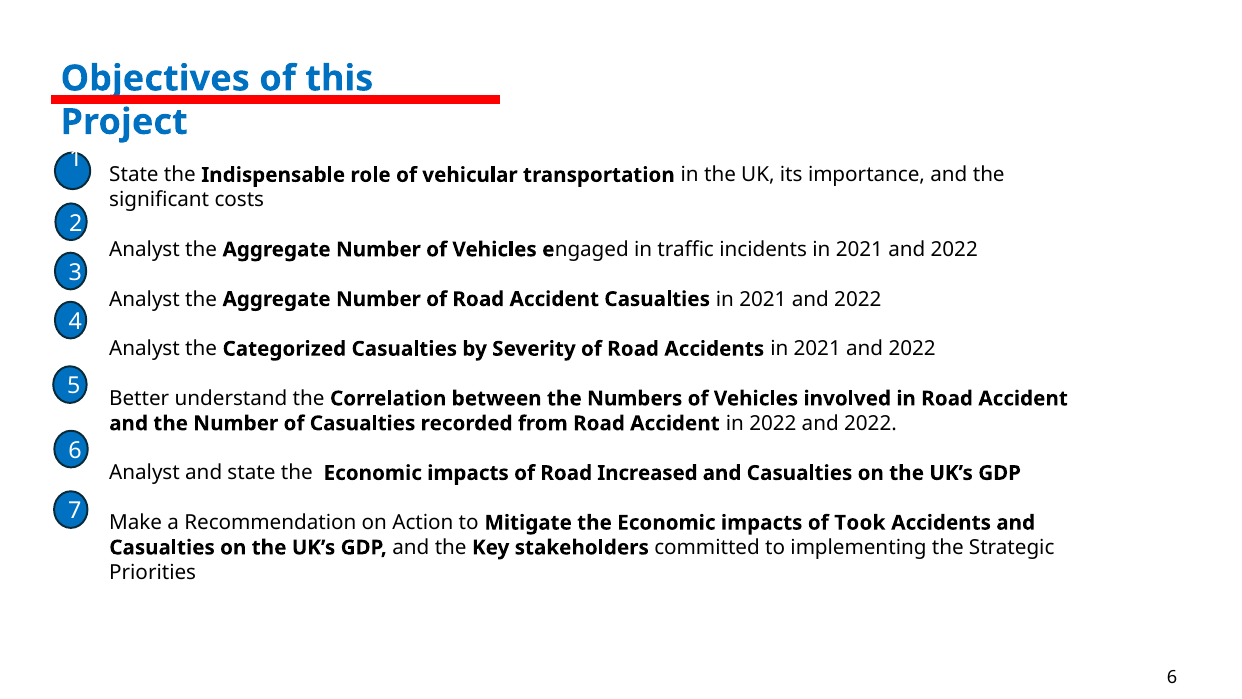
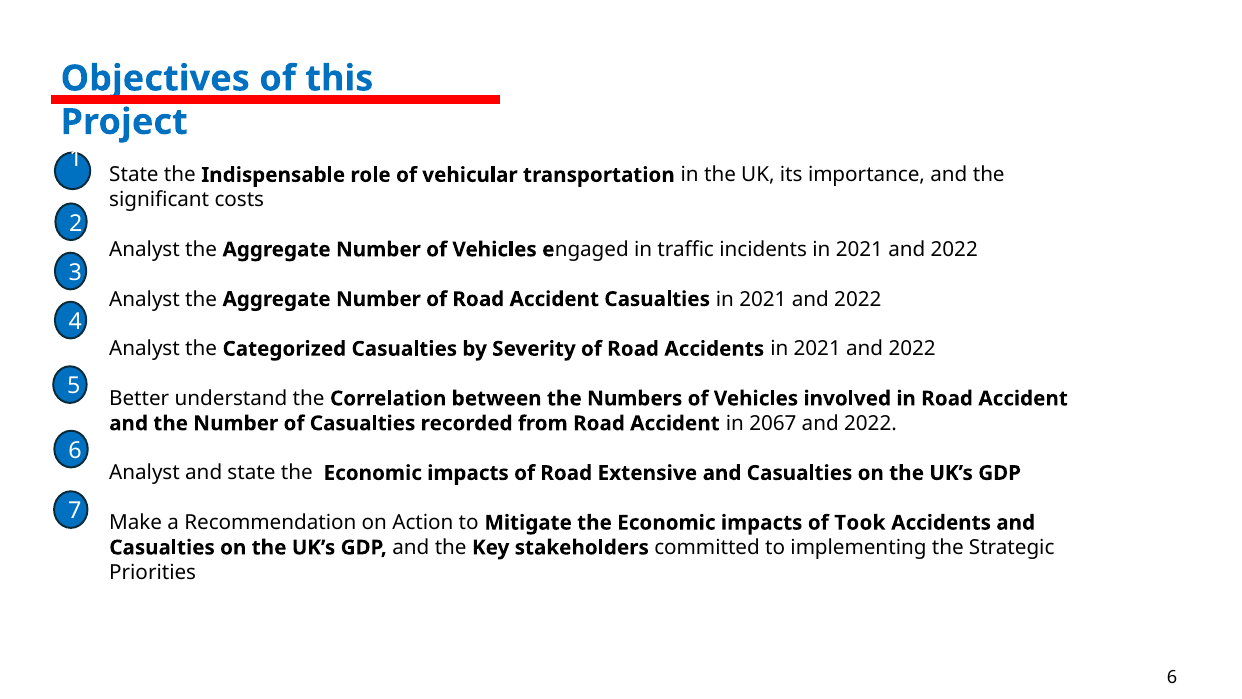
in 2022: 2022 -> 2067
Increased: Increased -> Extensive
